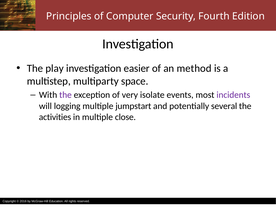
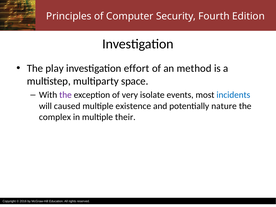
easier: easier -> effort
incidents colour: purple -> blue
logging: logging -> caused
jumpstart: jumpstart -> existence
several: several -> nature
activities: activities -> complex
close: close -> their
